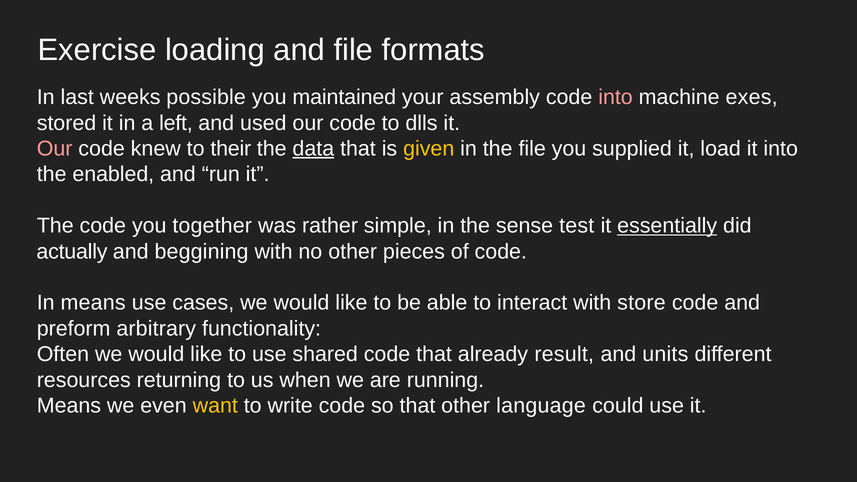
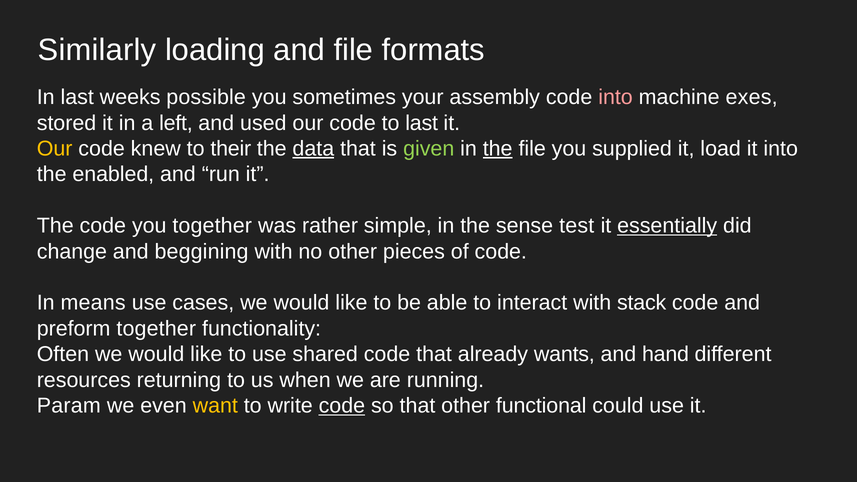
Exercise: Exercise -> Similarly
maintained: maintained -> sometimes
to dlls: dlls -> last
Our at (55, 149) colour: pink -> yellow
given colour: yellow -> light green
the at (498, 149) underline: none -> present
actually: actually -> change
store: store -> stack
preform arbitrary: arbitrary -> together
result: result -> wants
units: units -> hand
Means at (69, 406): Means -> Param
code at (342, 406) underline: none -> present
language: language -> functional
